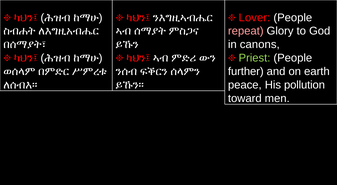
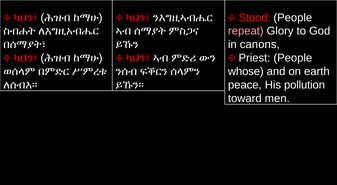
Lover: Lover -> Stood
Priest colour: light green -> white
further: further -> whose
